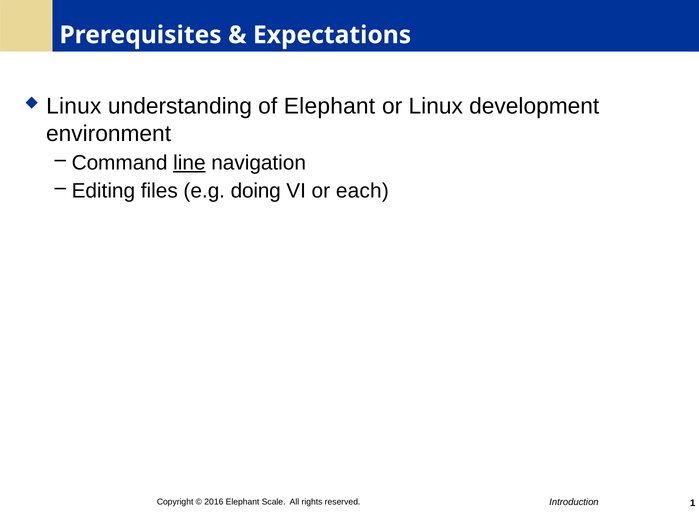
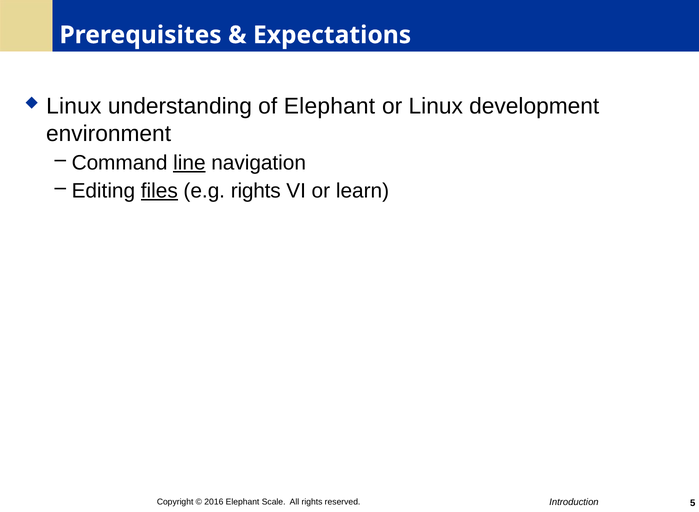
files underline: none -> present
e.g doing: doing -> rights
each: each -> learn
1: 1 -> 5
